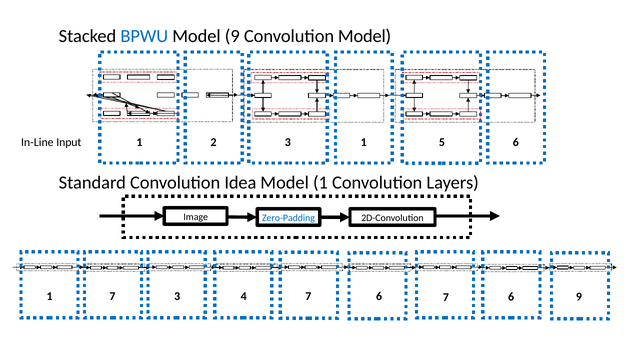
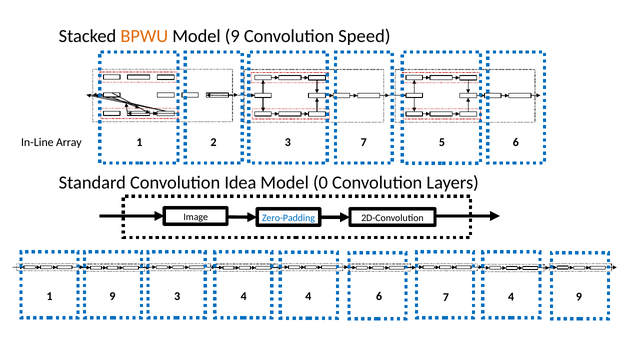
BPWU colour: blue -> orange
Convolution Model: Model -> Speed
Input: Input -> Array
3 1: 1 -> 7
Model 1: 1 -> 0
1 7: 7 -> 9
4 7: 7 -> 4
6 7 6: 6 -> 4
